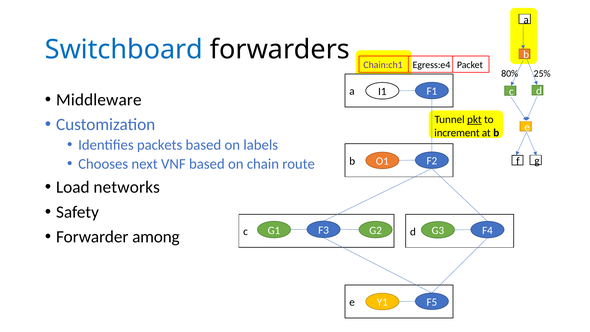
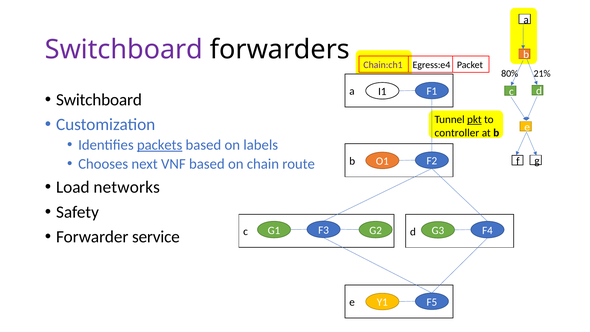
Switchboard at (124, 50) colour: blue -> purple
25%: 25% -> 21%
Middleware at (99, 100): Middleware -> Switchboard
increment: increment -> controller
packets underline: none -> present
among: among -> service
